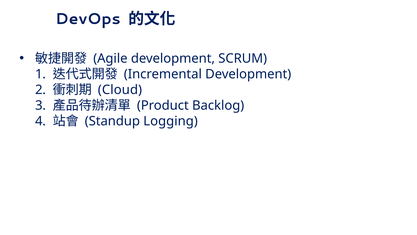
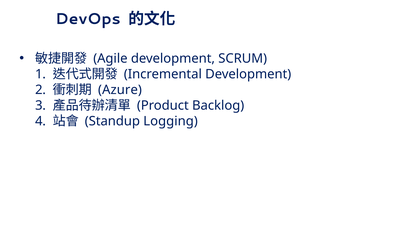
Cloud: Cloud -> Azure
